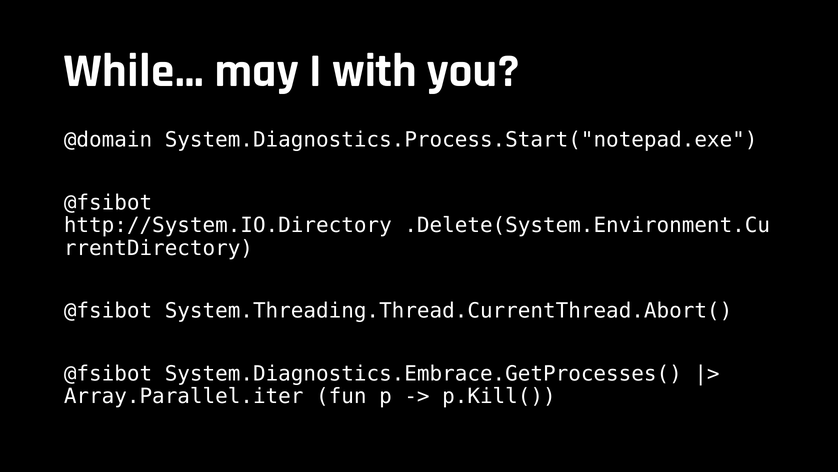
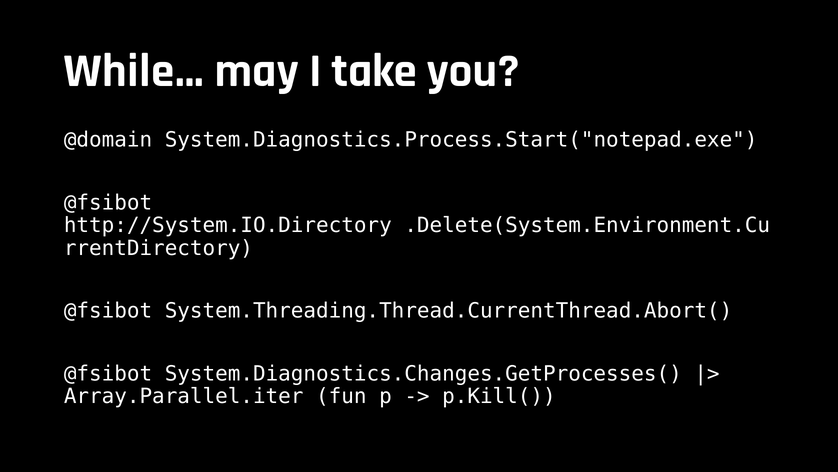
with: with -> take
System.Diagnostics.Embrace.GetProcesses(: System.Diagnostics.Embrace.GetProcesses( -> System.Diagnostics.Changes.GetProcesses(
